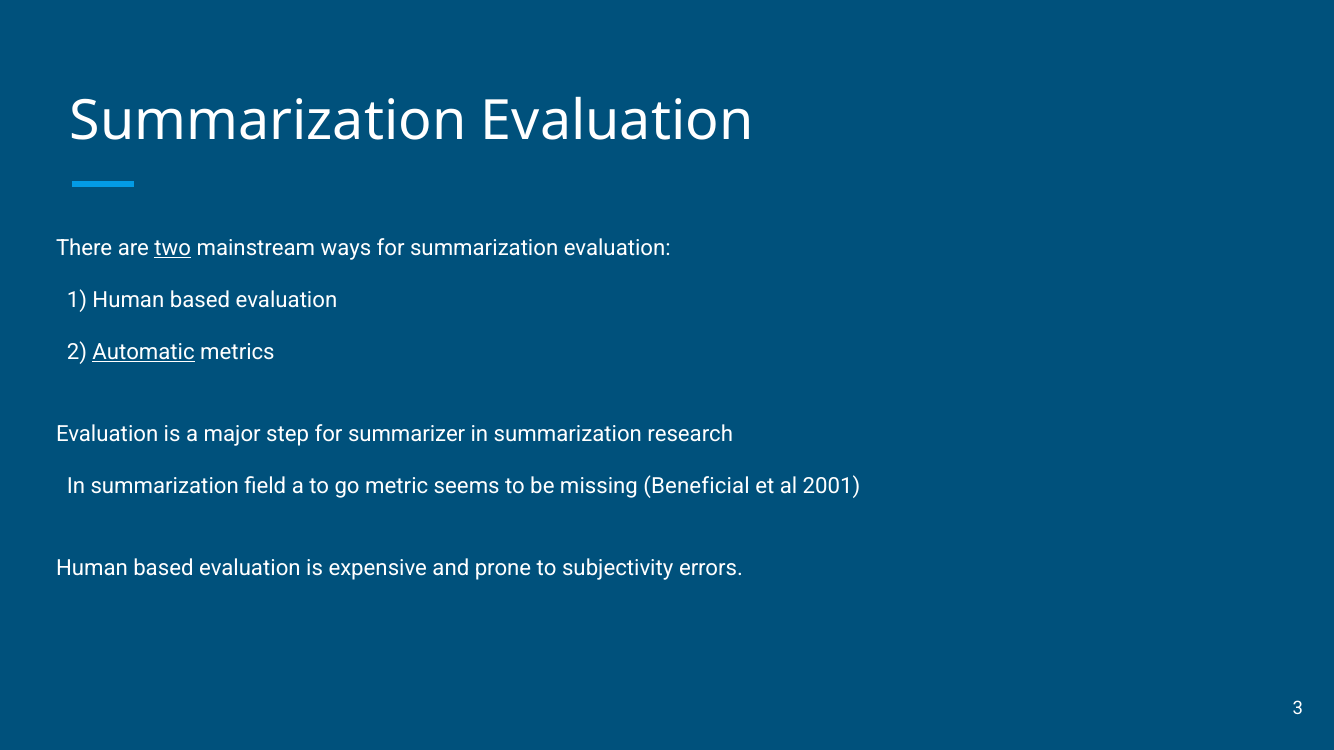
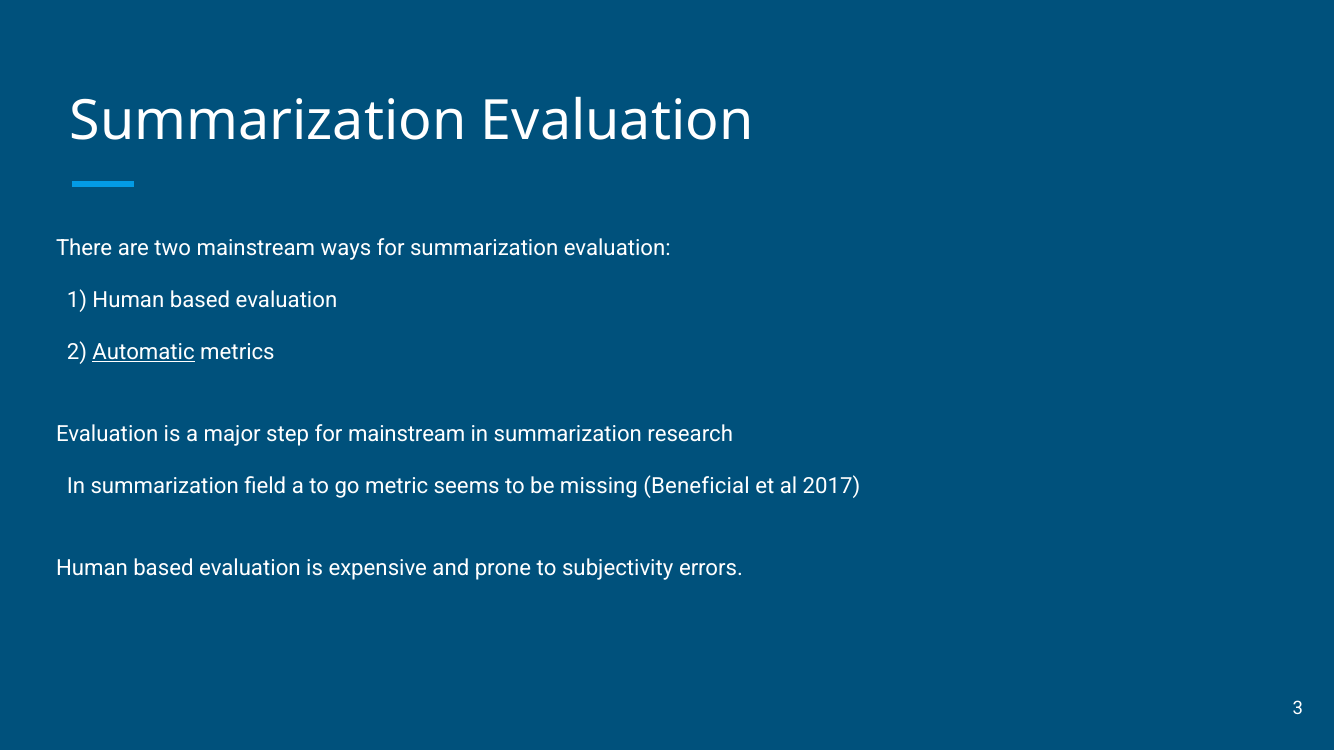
two underline: present -> none
for summarizer: summarizer -> mainstream
2001: 2001 -> 2017
